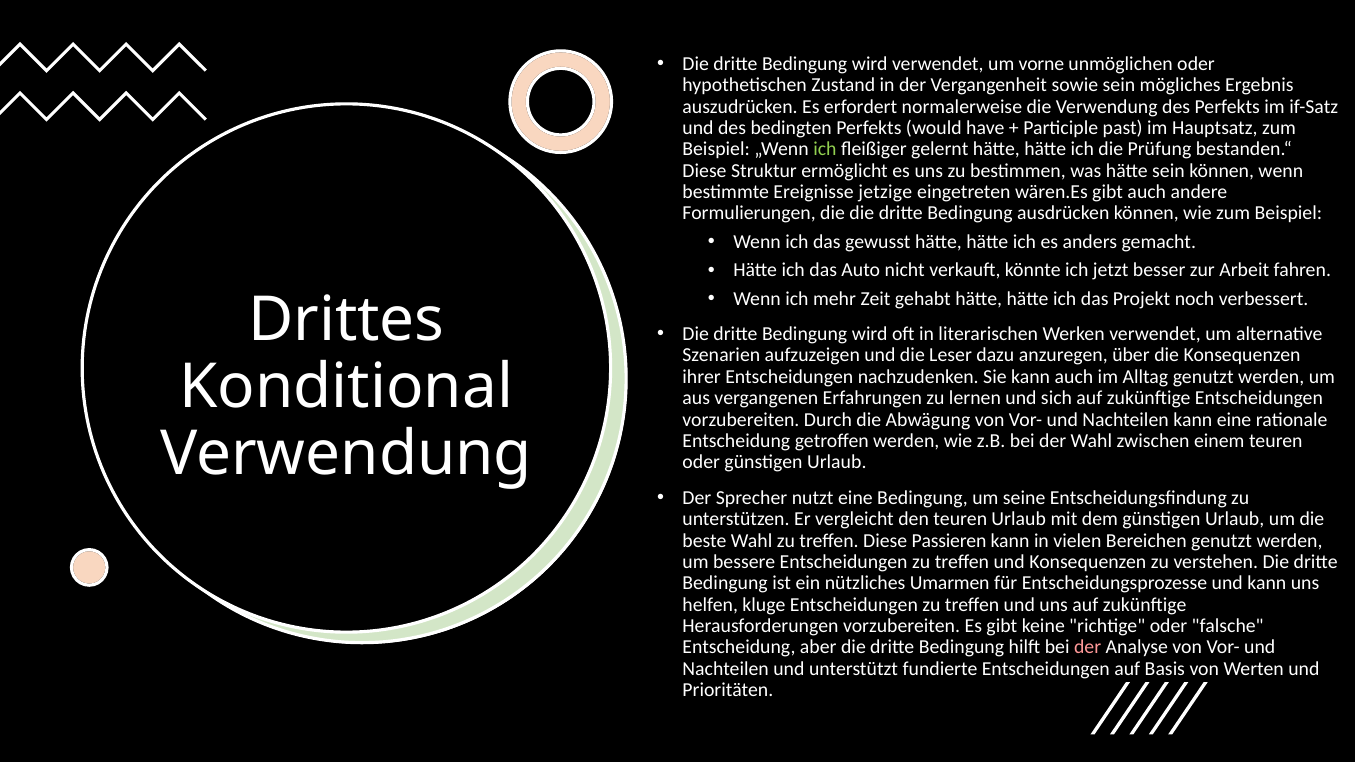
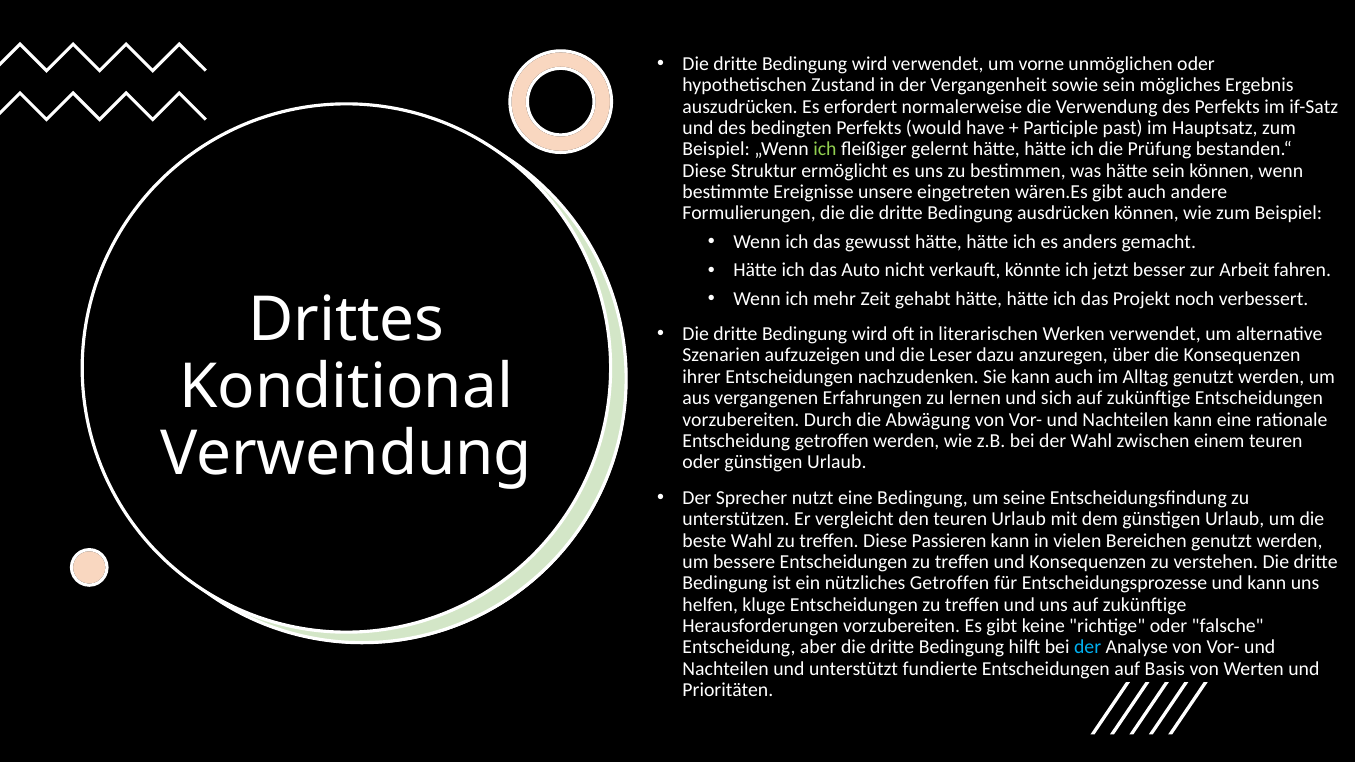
jetzige: jetzige -> unsere
nützliches Umarmen: Umarmen -> Getroffen
der at (1088, 647) colour: pink -> light blue
